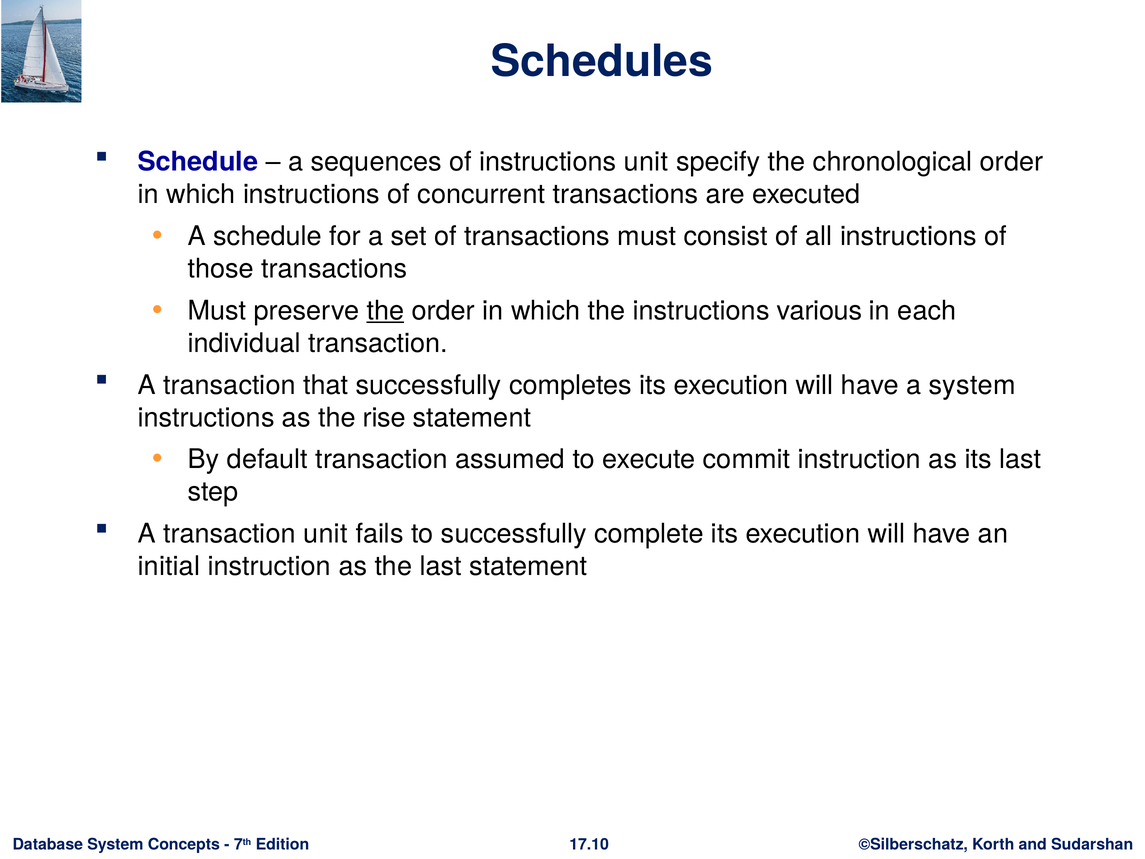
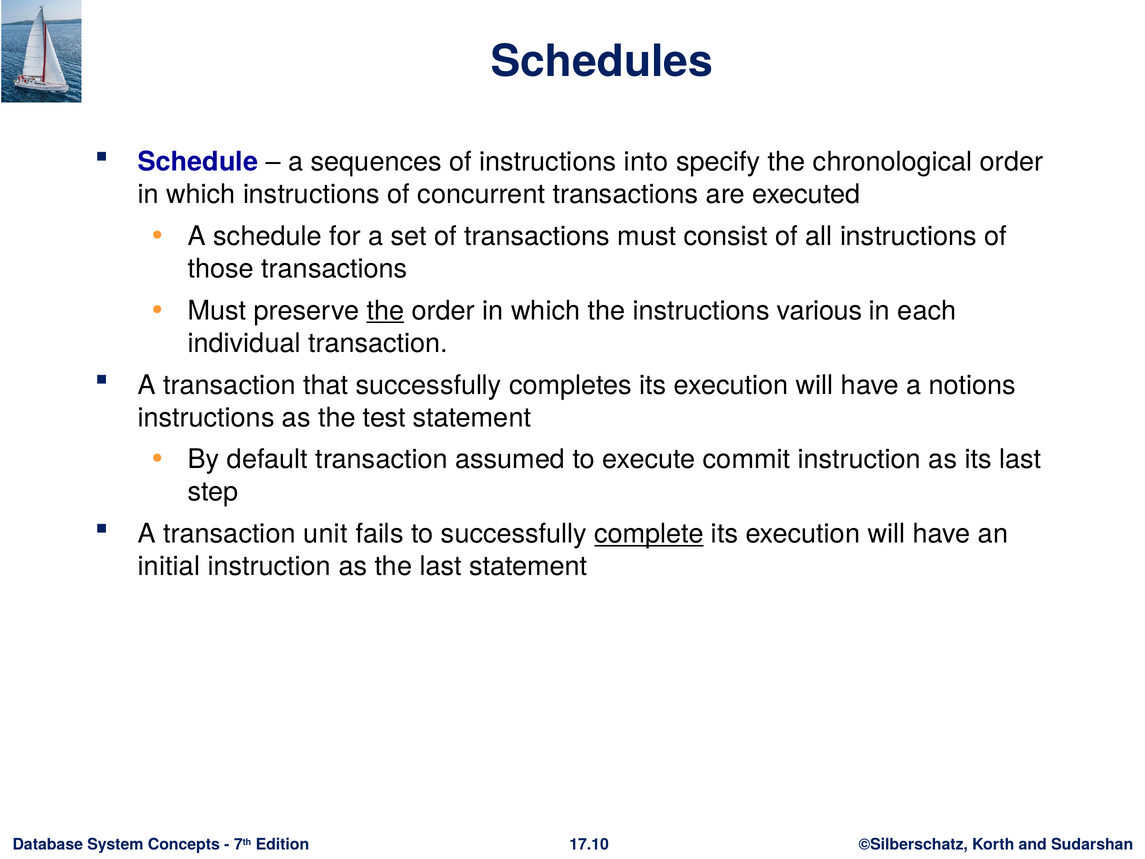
instructions unit: unit -> into
a system: system -> notions
rise: rise -> test
complete underline: none -> present
